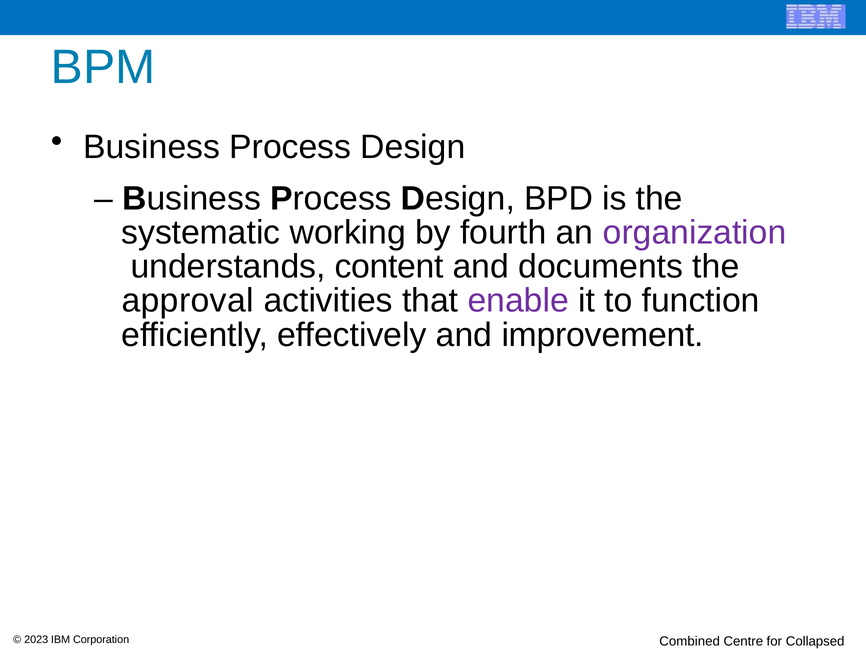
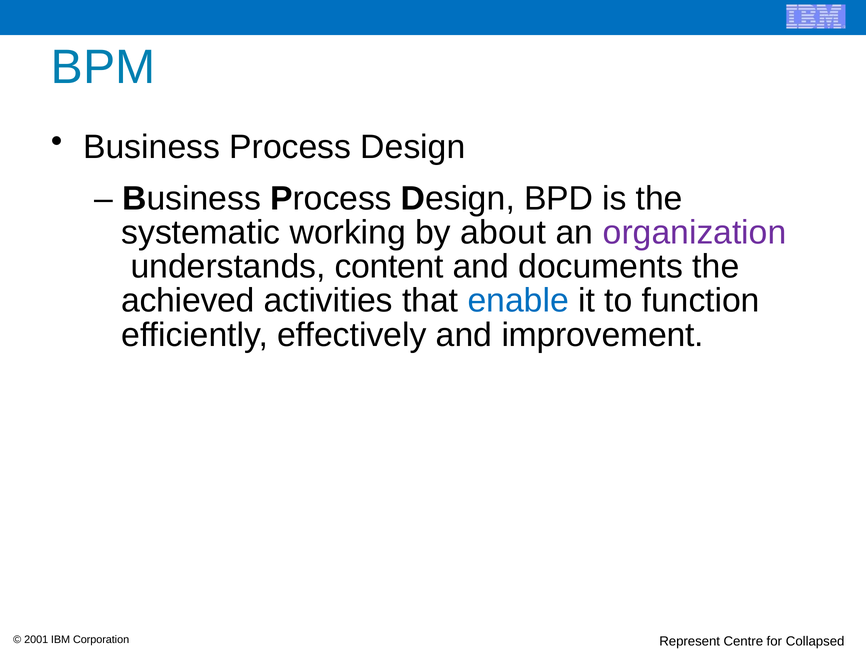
fourth: fourth -> about
approval: approval -> achieved
enable colour: purple -> blue
2023: 2023 -> 2001
Combined: Combined -> Represent
